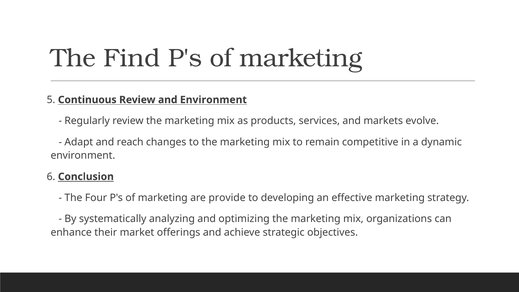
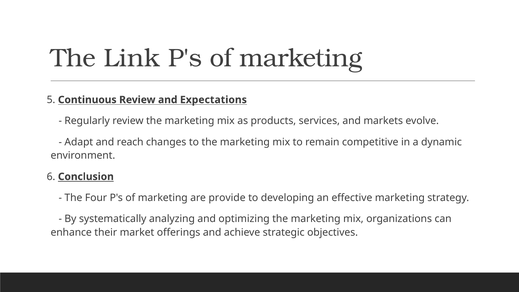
Find: Find -> Link
and Environment: Environment -> Expectations
